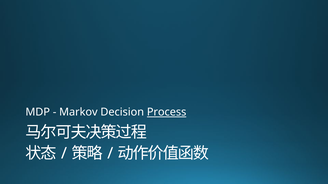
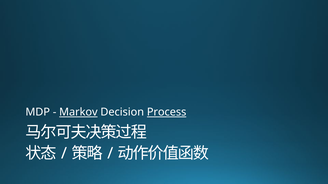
Markov underline: none -> present
